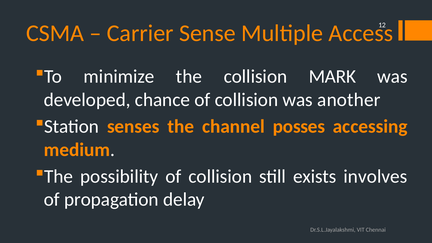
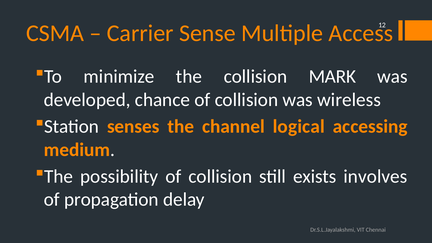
another: another -> wireless
posses: posses -> logical
